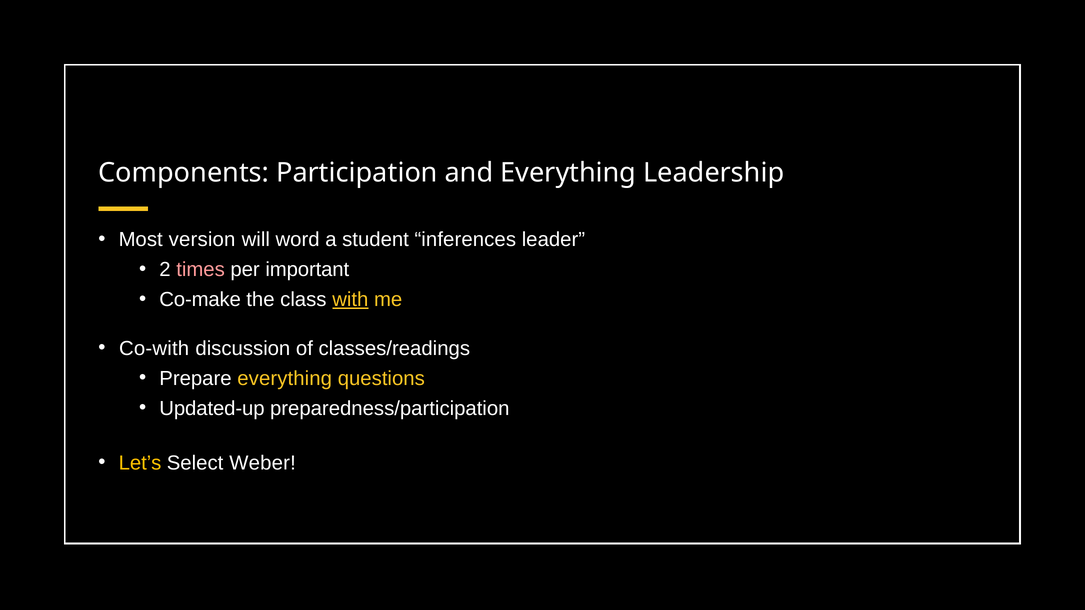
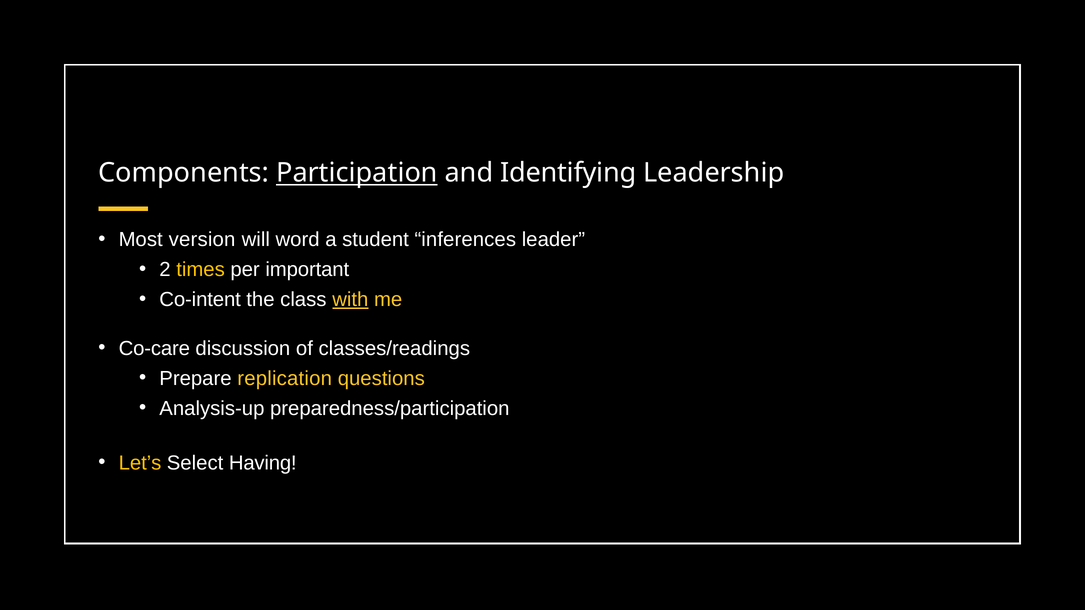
Participation underline: none -> present
and Everything: Everything -> Identifying
times colour: pink -> yellow
Co-make: Co-make -> Co-intent
Co-with: Co-with -> Co-care
Prepare everything: everything -> replication
Updated-up: Updated-up -> Analysis-up
Weber: Weber -> Having
